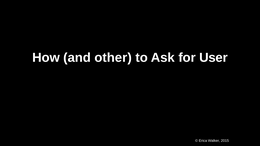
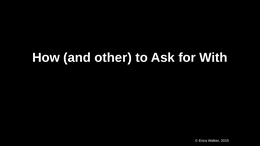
User: User -> With
